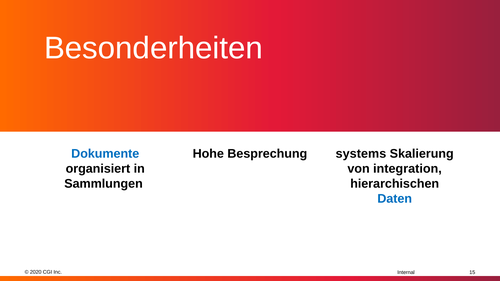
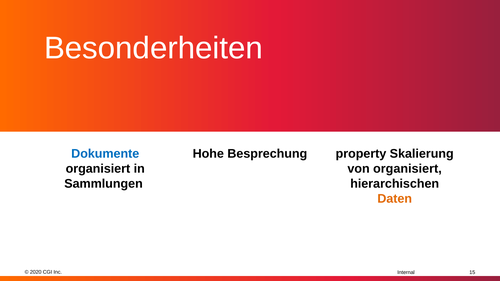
systems: systems -> property
von integration: integration -> organisiert
Daten colour: blue -> orange
